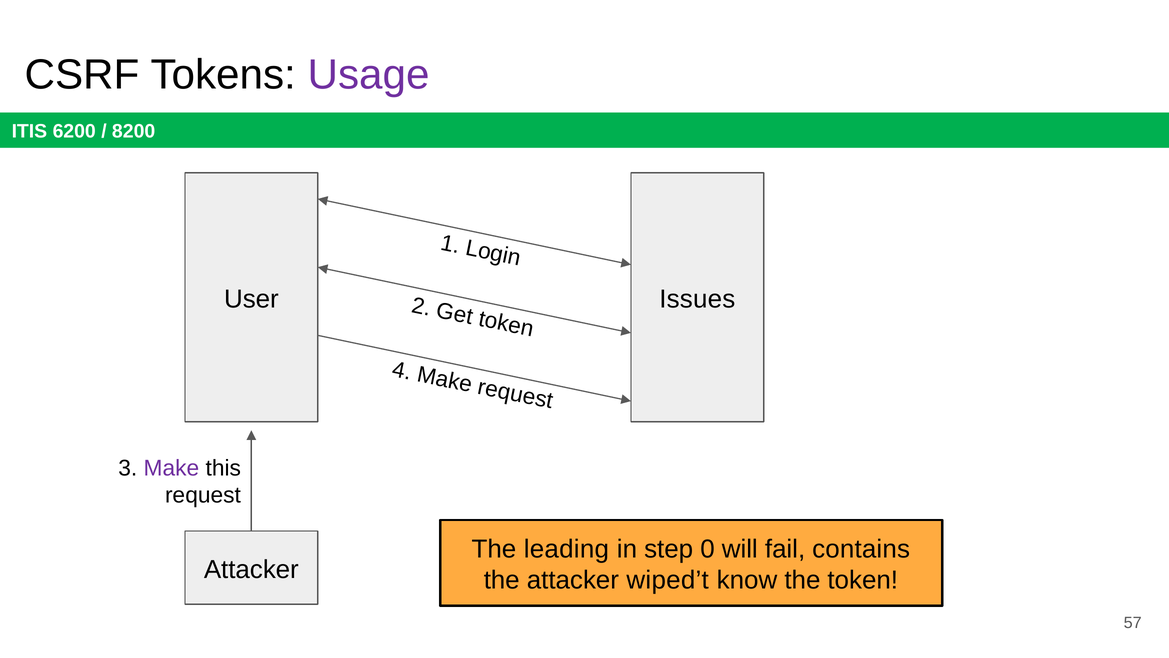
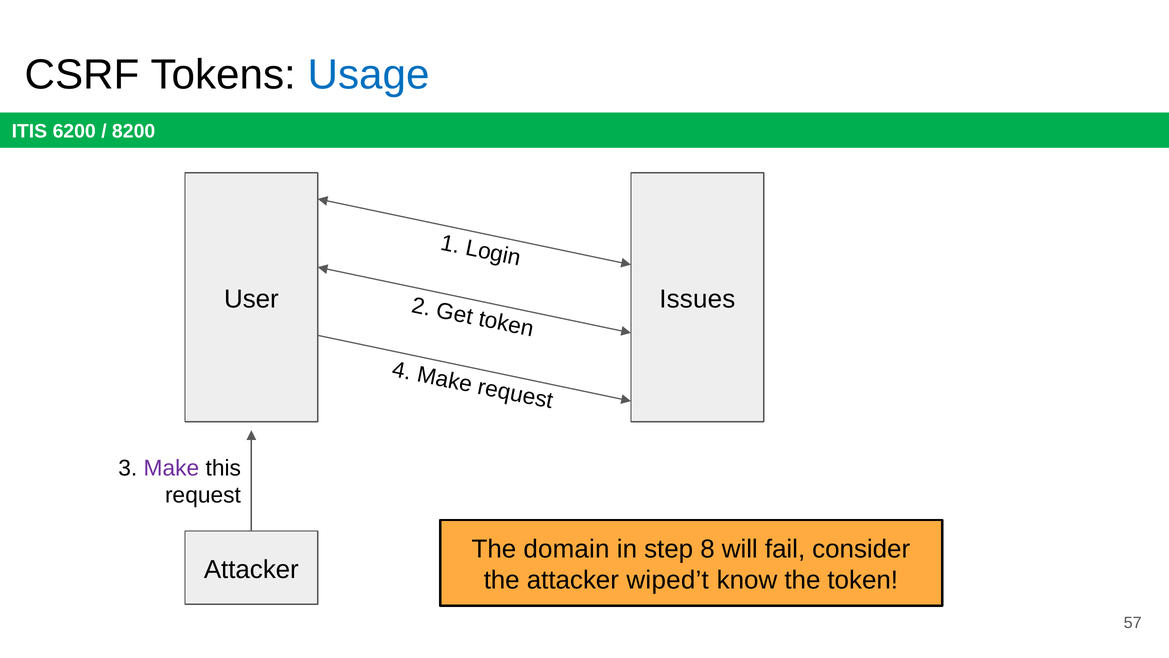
Usage colour: purple -> blue
leading: leading -> domain
0: 0 -> 8
contains: contains -> consider
